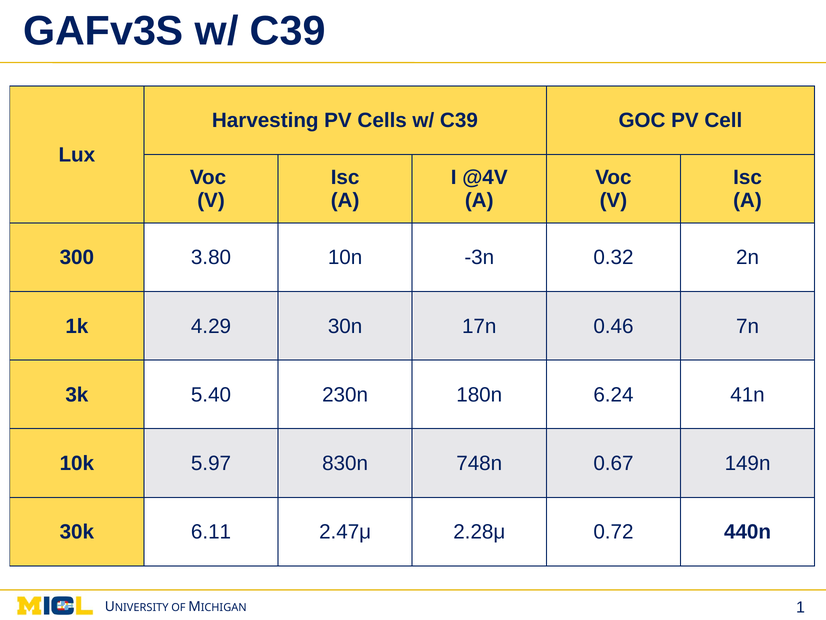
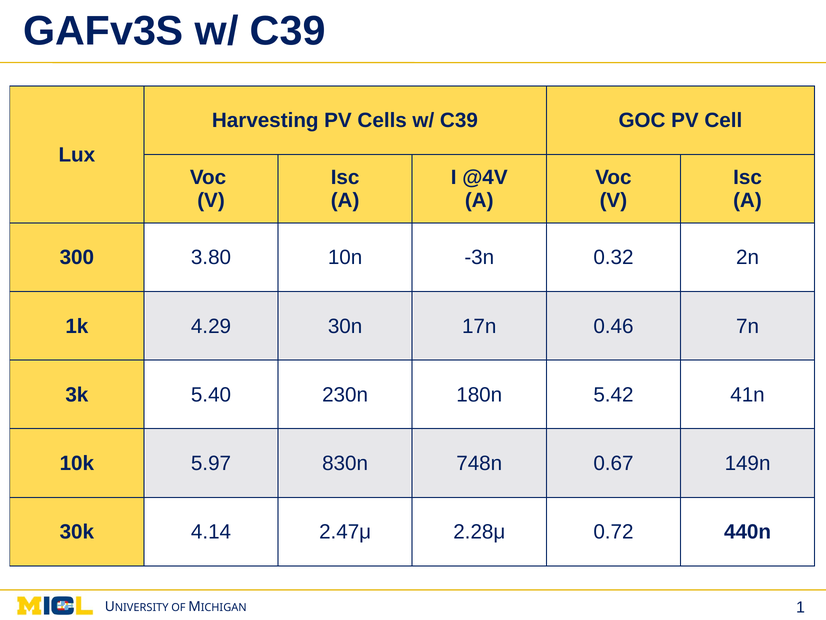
6.24: 6.24 -> 5.42
6.11: 6.11 -> 4.14
